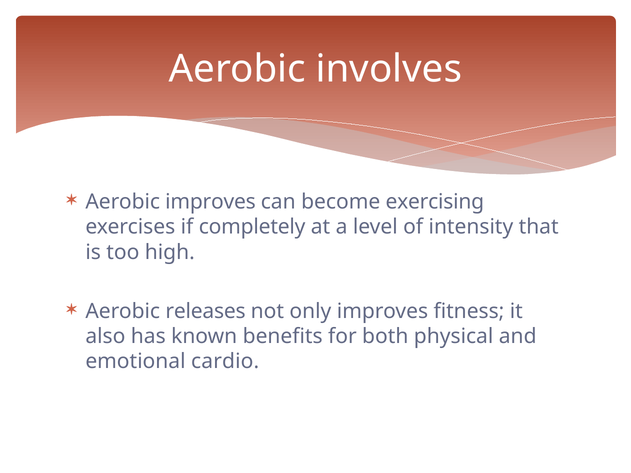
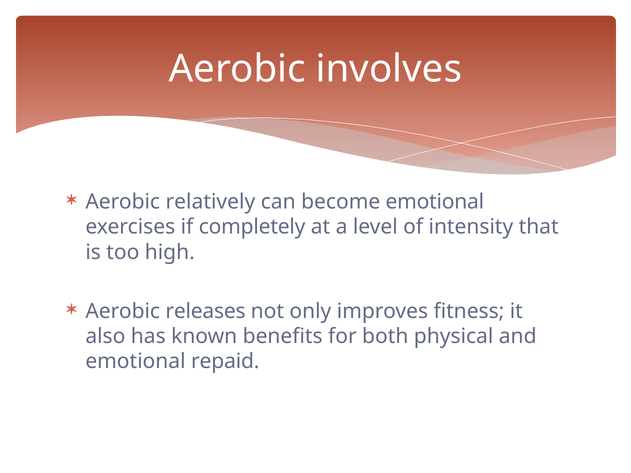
Aerobic improves: improves -> relatively
become exercising: exercising -> emotional
cardio: cardio -> repaid
